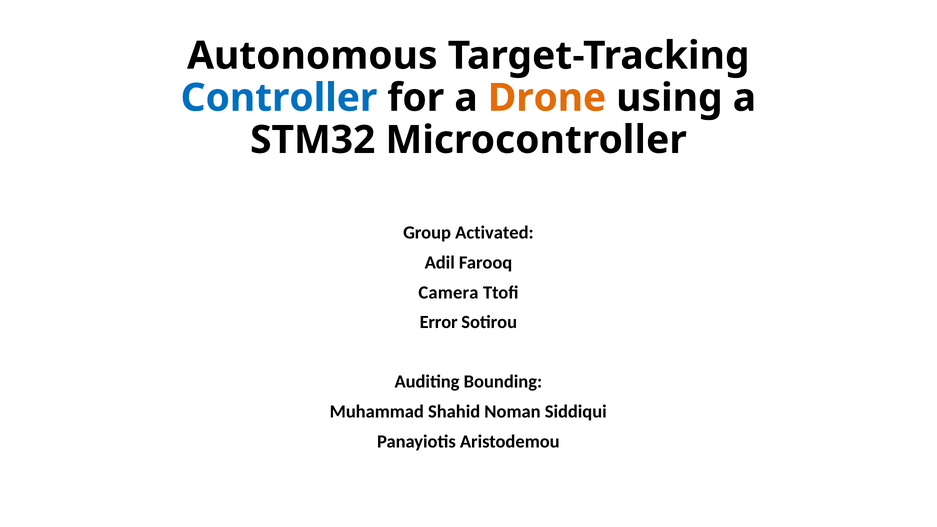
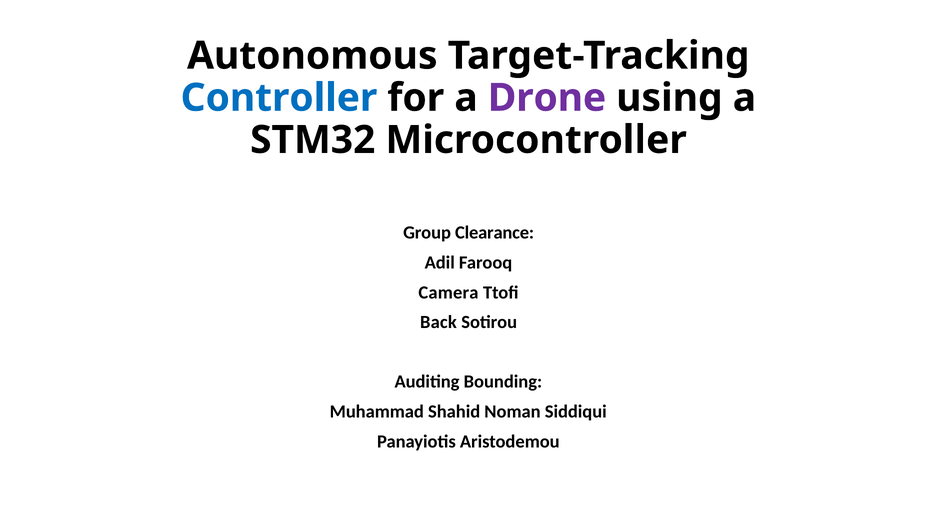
Drone colour: orange -> purple
Activated: Activated -> Clearance
Error: Error -> Back
